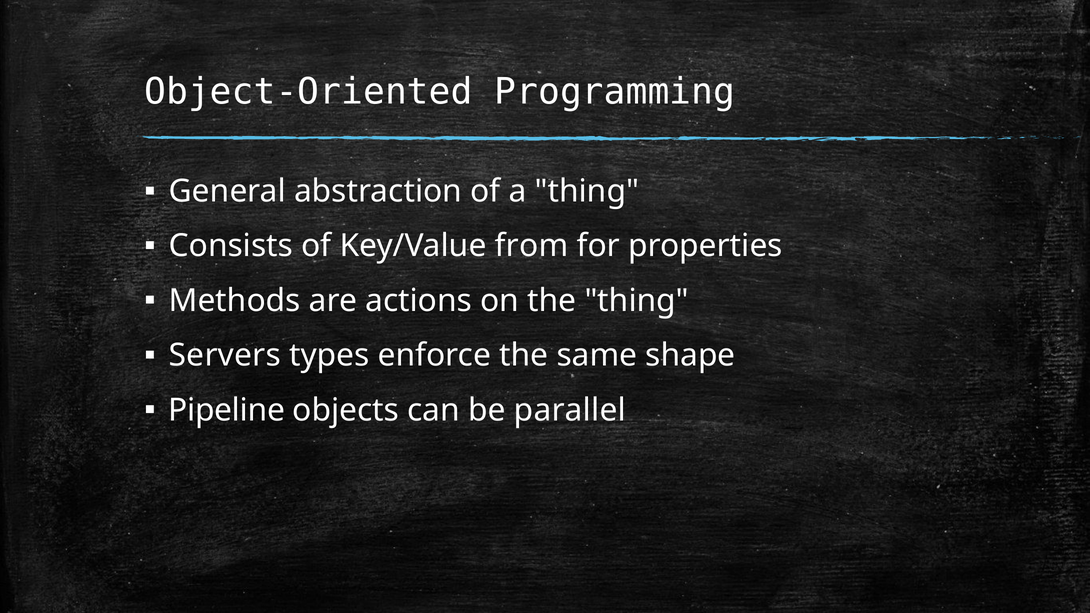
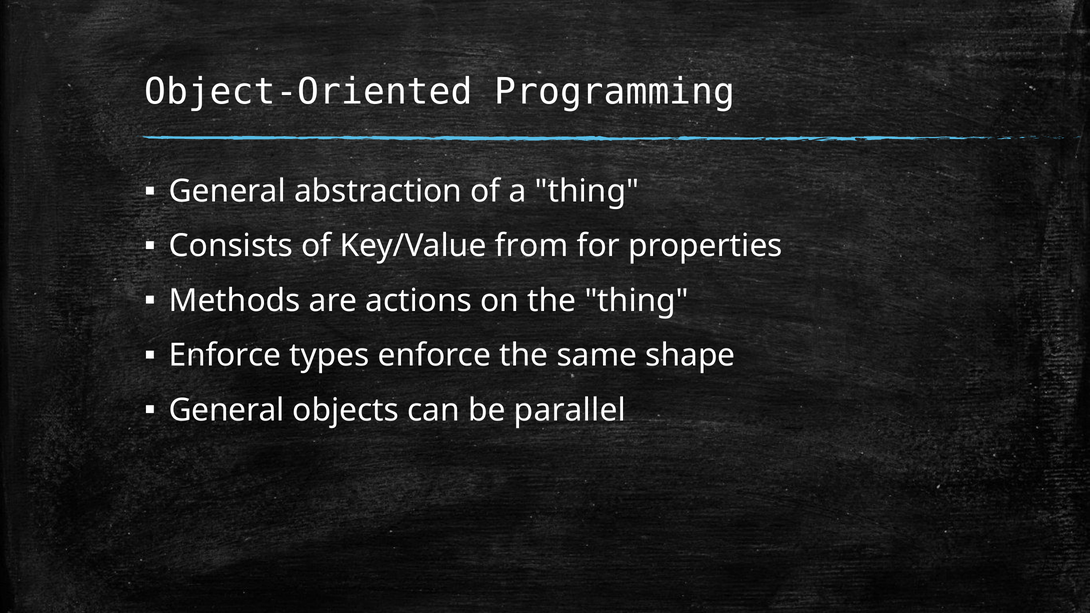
Servers at (225, 356): Servers -> Enforce
Pipeline at (227, 410): Pipeline -> General
